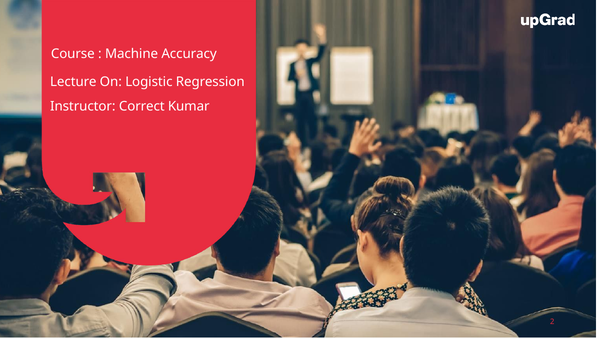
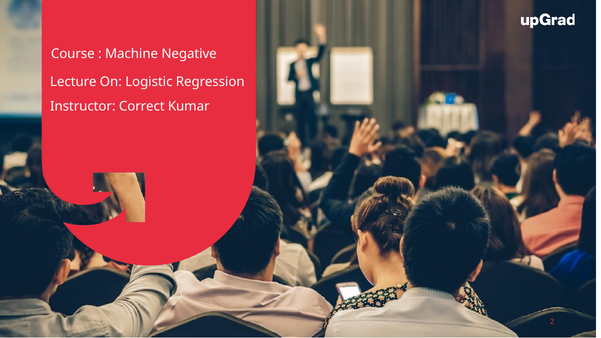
Accuracy: Accuracy -> Negative
